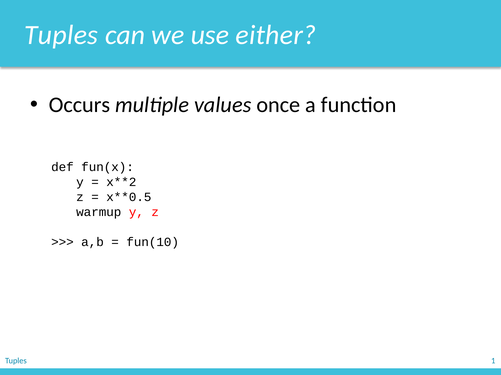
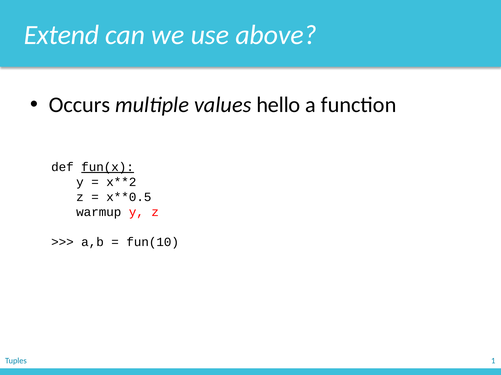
Tuples at (61, 35): Tuples -> Extend
either: either -> above
once: once -> hello
fun(x underline: none -> present
